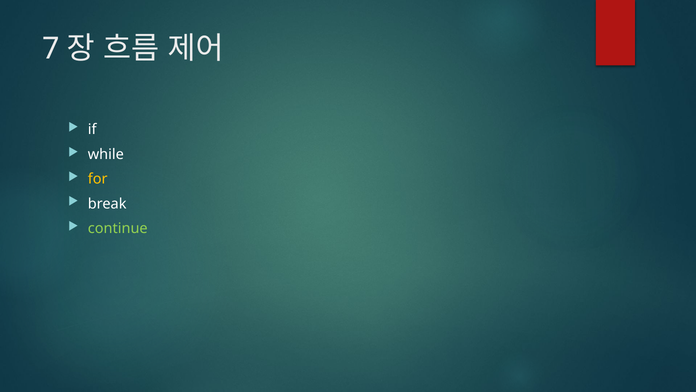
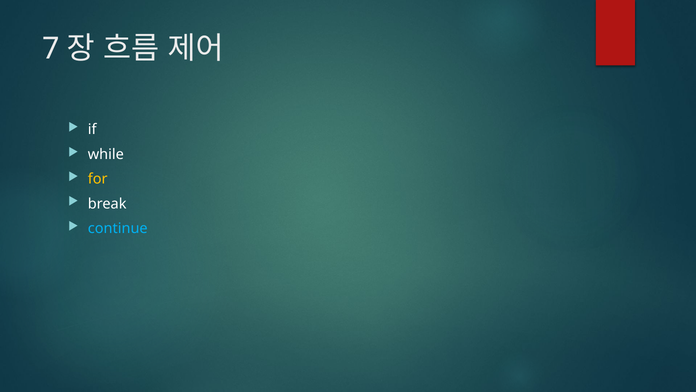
continue colour: light green -> light blue
